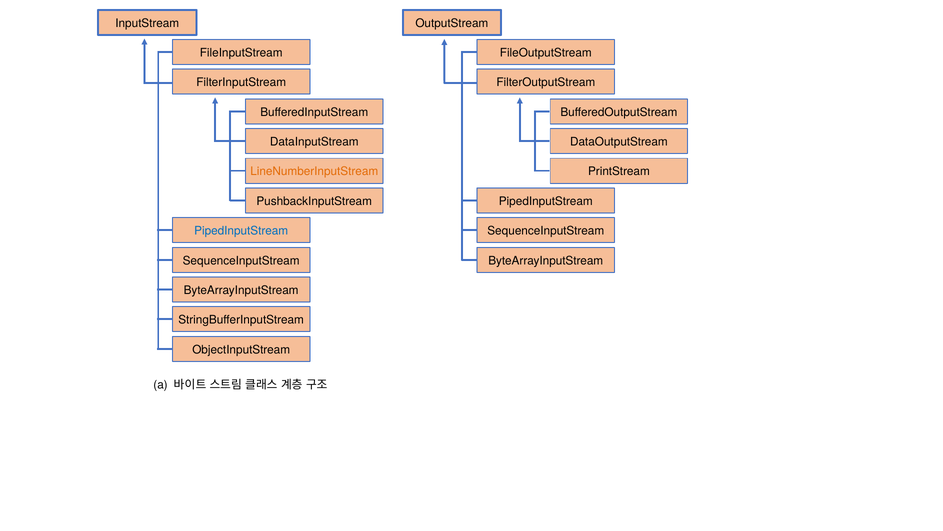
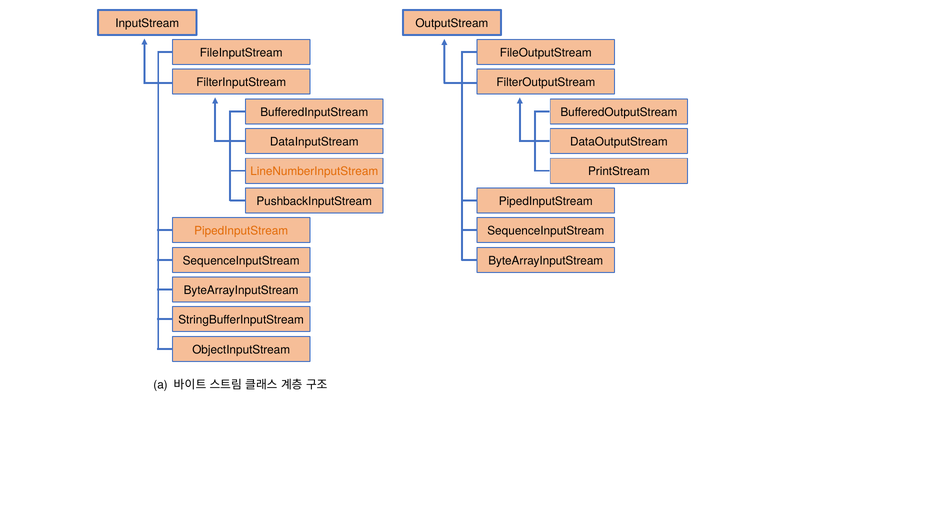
PipedInputStream at (241, 231) colour: blue -> orange
